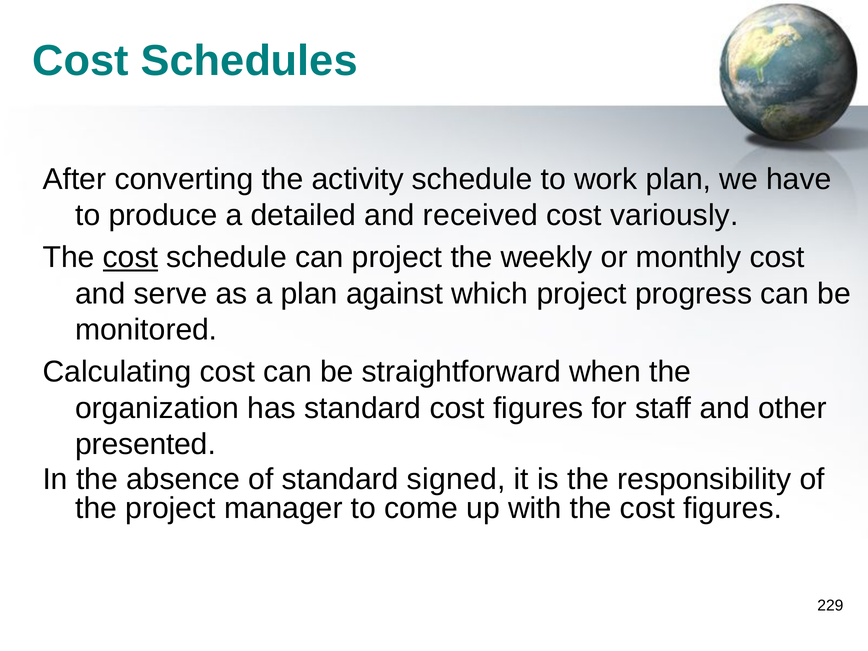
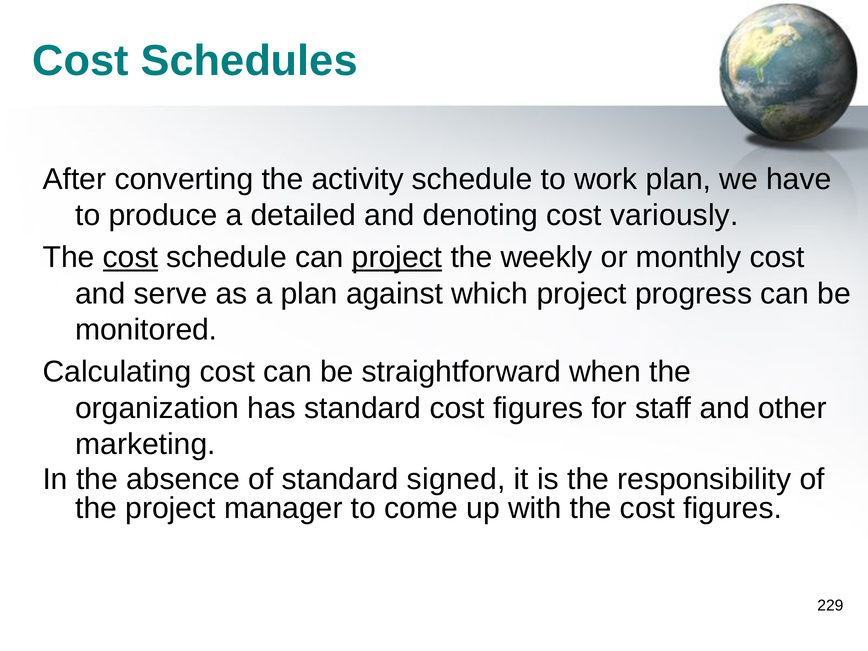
received: received -> denoting
project at (397, 257) underline: none -> present
presented: presented -> marketing
